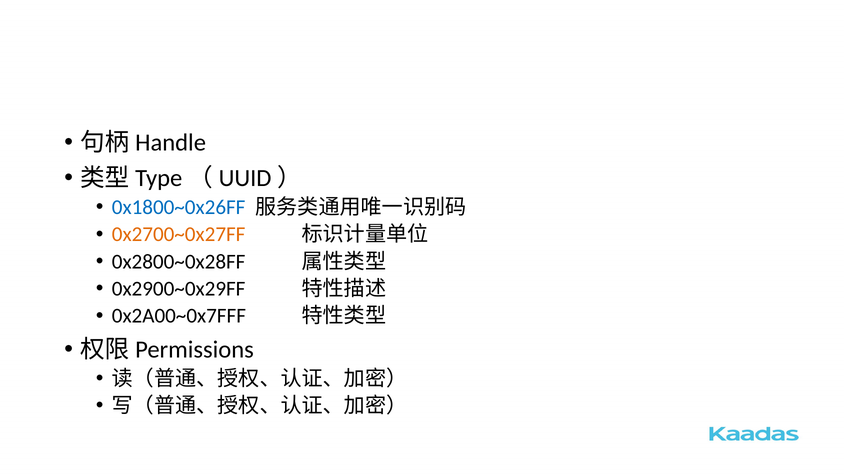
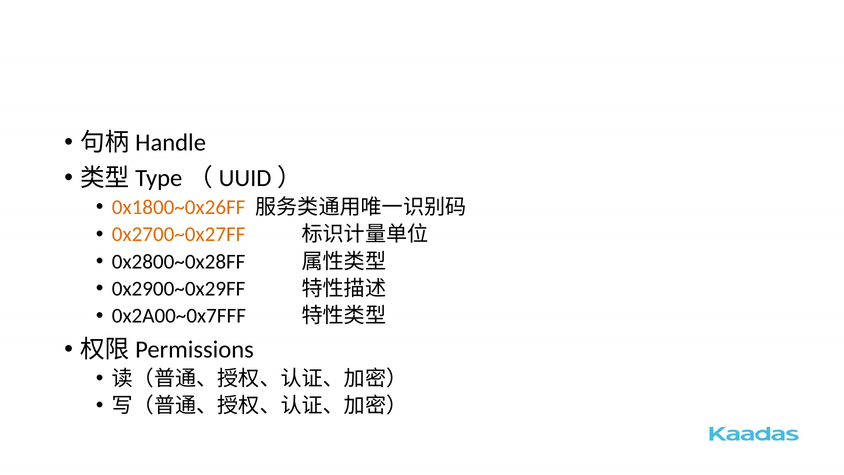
0x1800~0x26FF colour: blue -> orange
